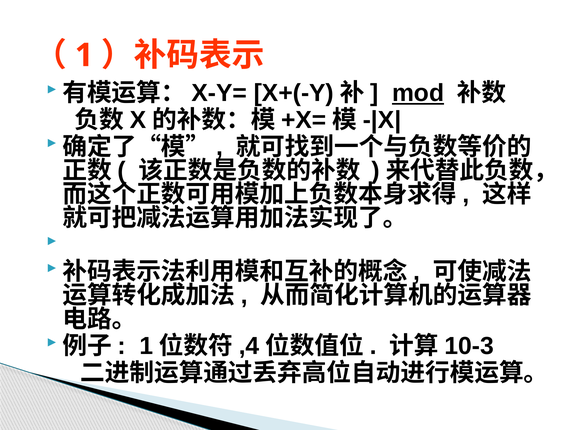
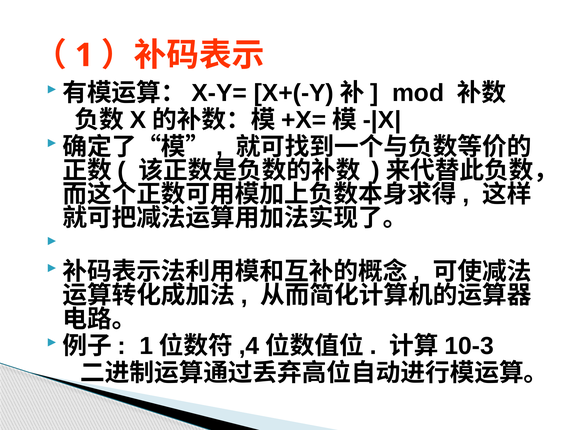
mod underline: present -> none
